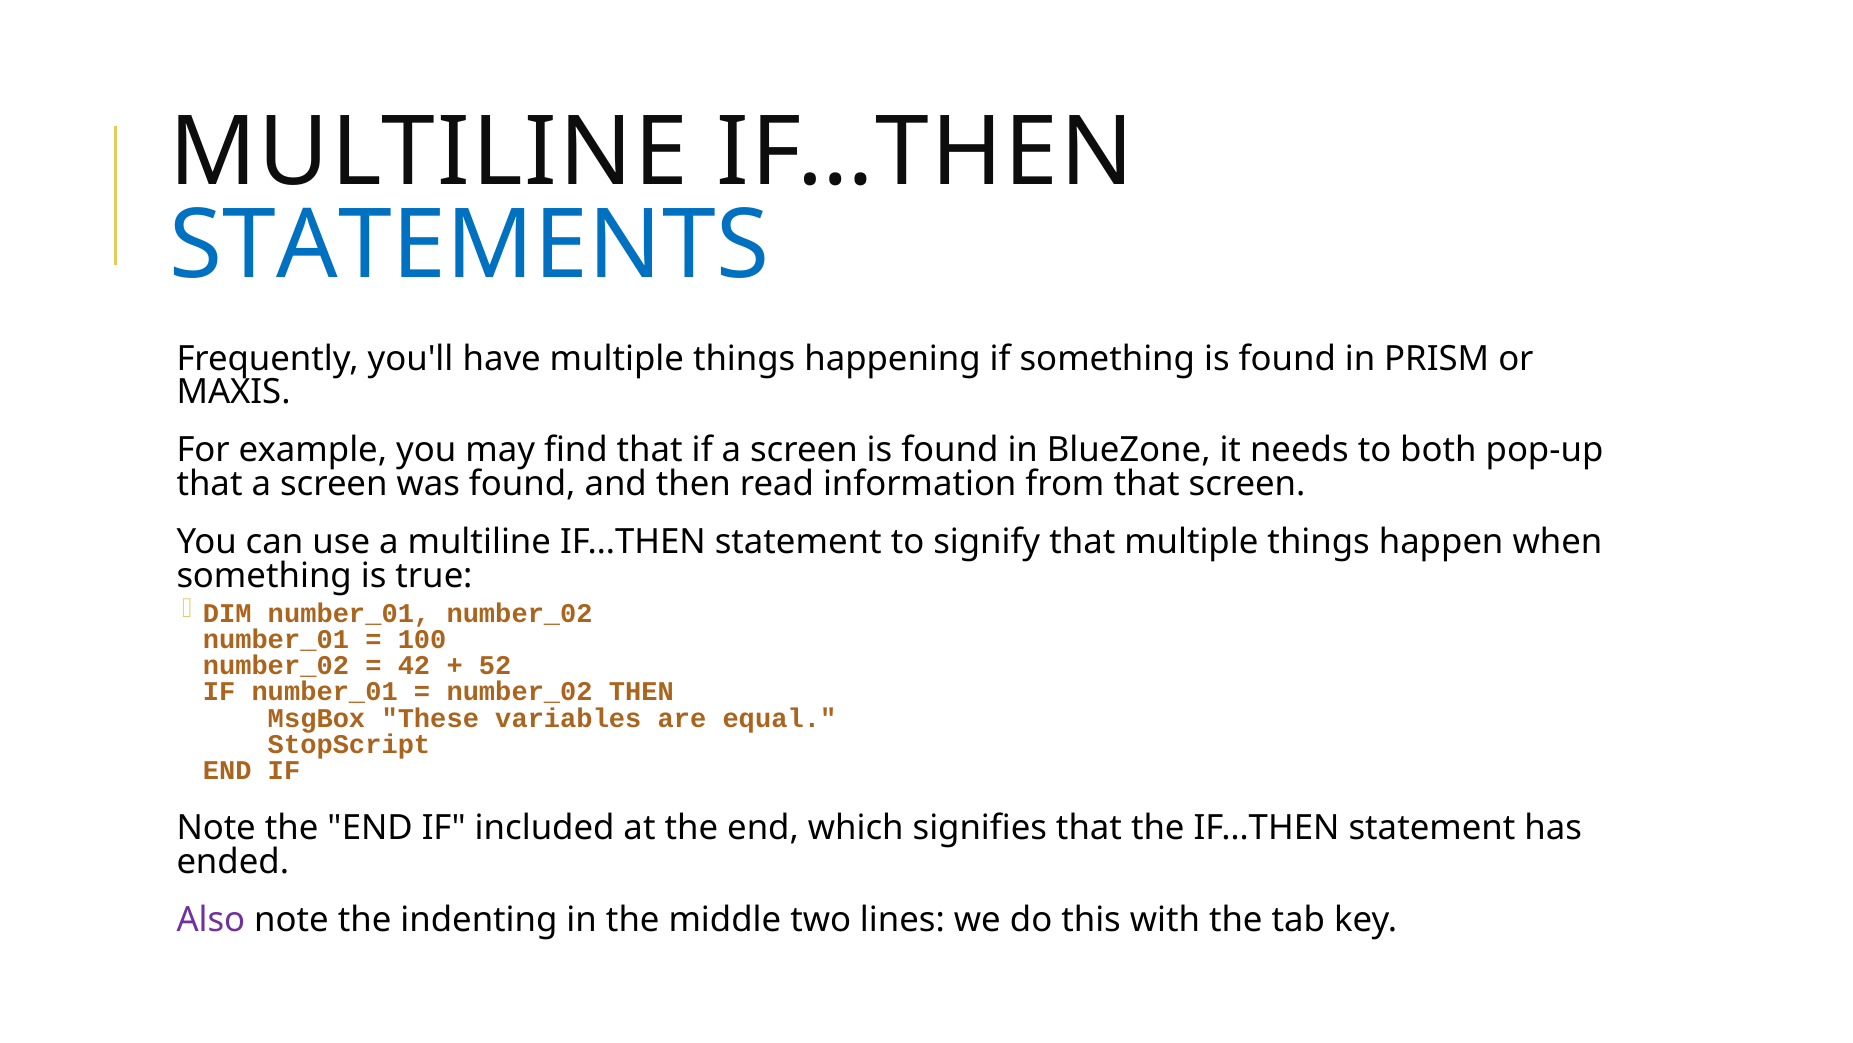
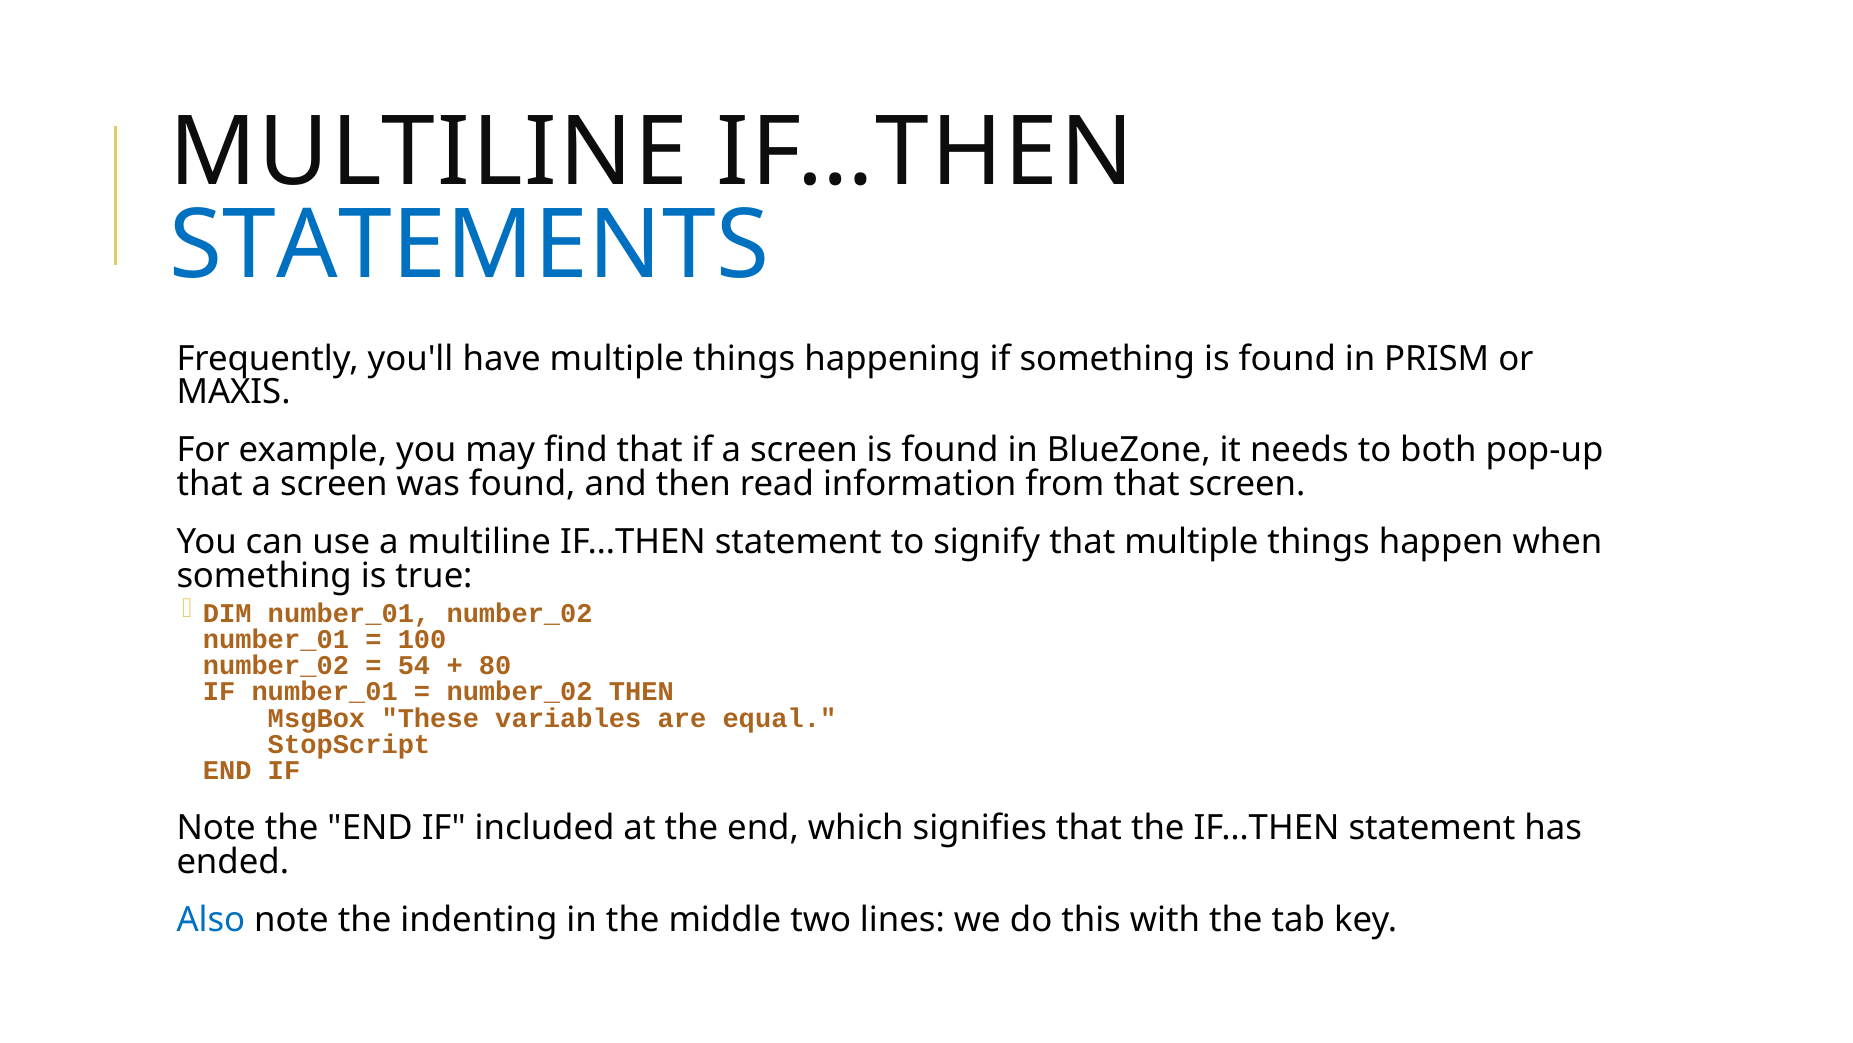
42: 42 -> 54
52: 52 -> 80
Also colour: purple -> blue
